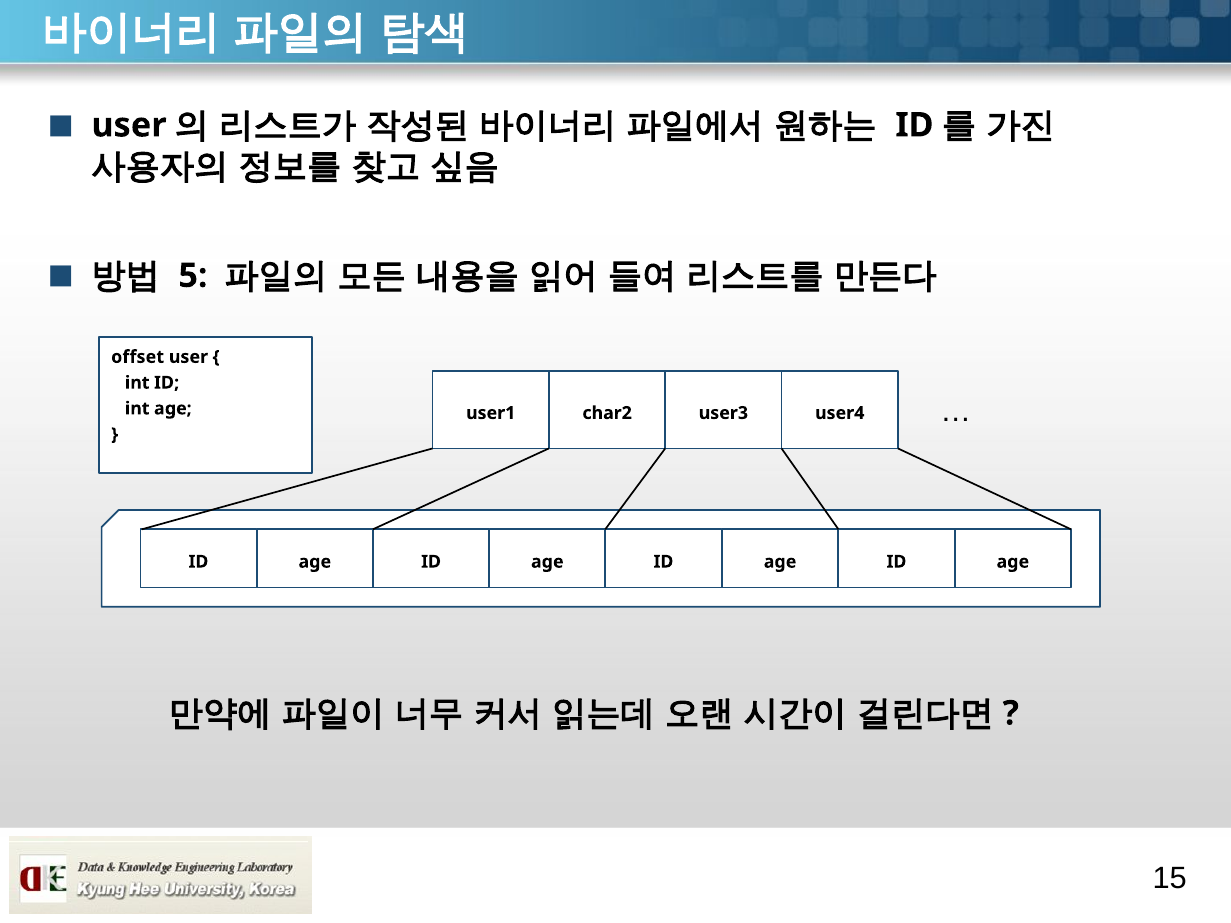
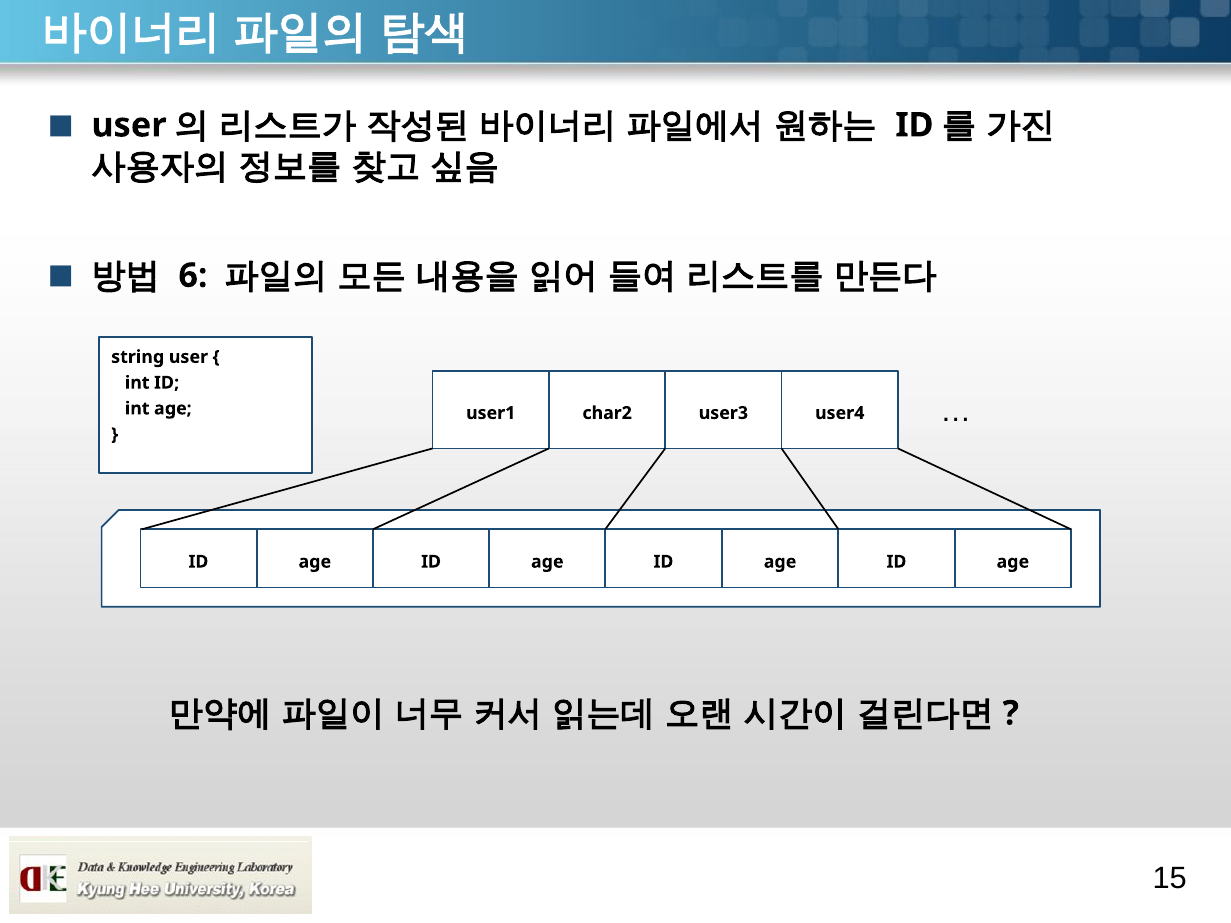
5: 5 -> 6
offset: offset -> string
